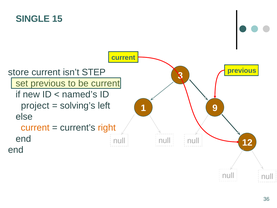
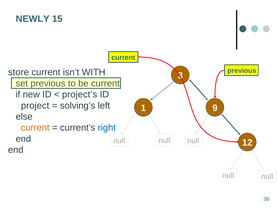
SINGLE: SINGLE -> NEWLY
STEP: STEP -> WITH
named’s: named’s -> project’s
right colour: orange -> blue
